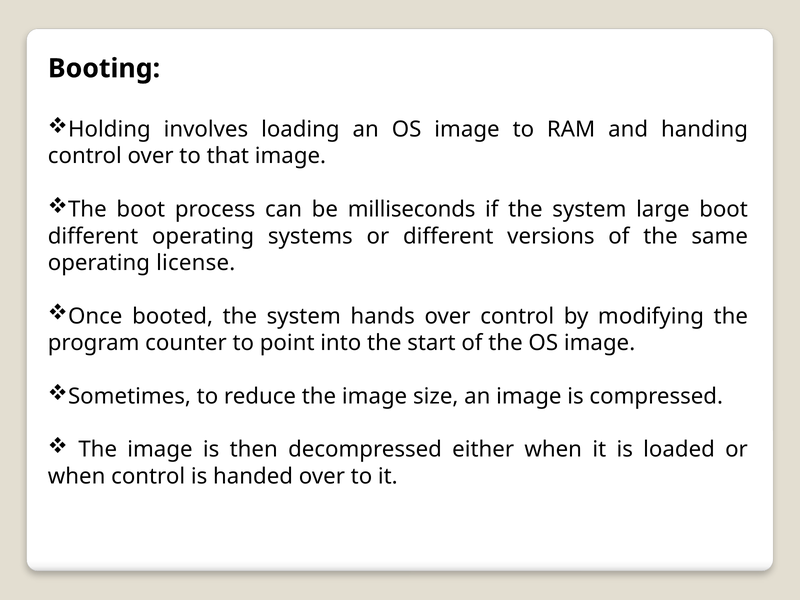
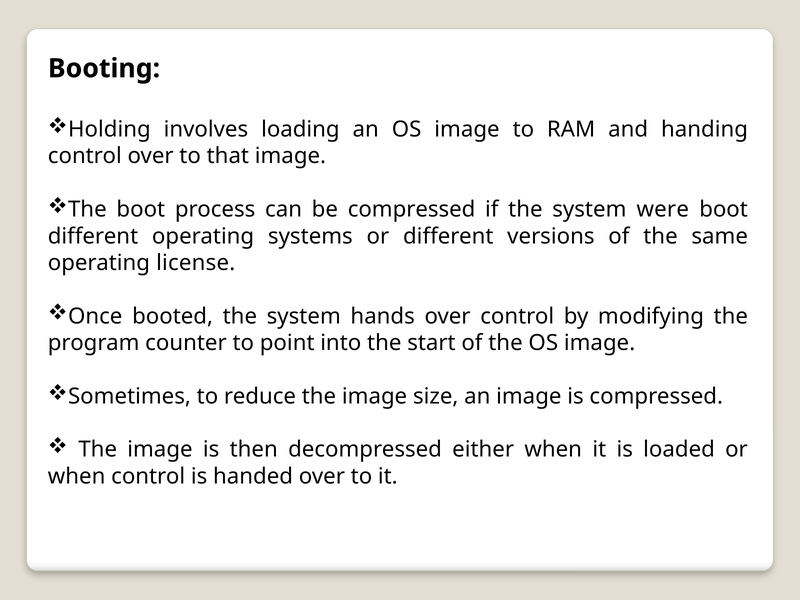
be milliseconds: milliseconds -> compressed
large: large -> were
